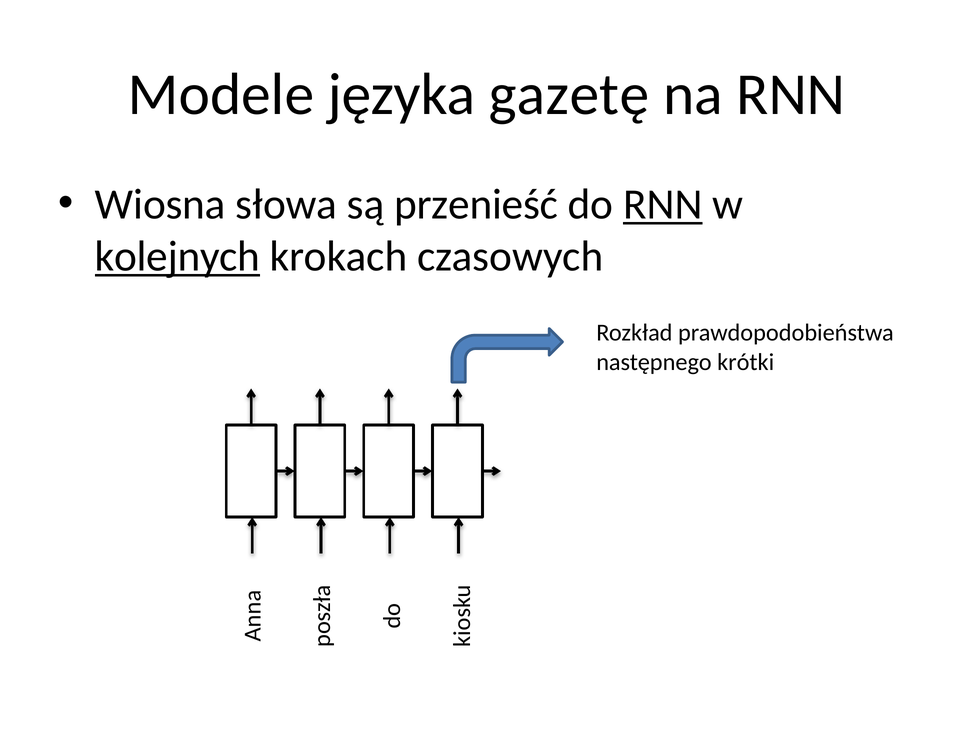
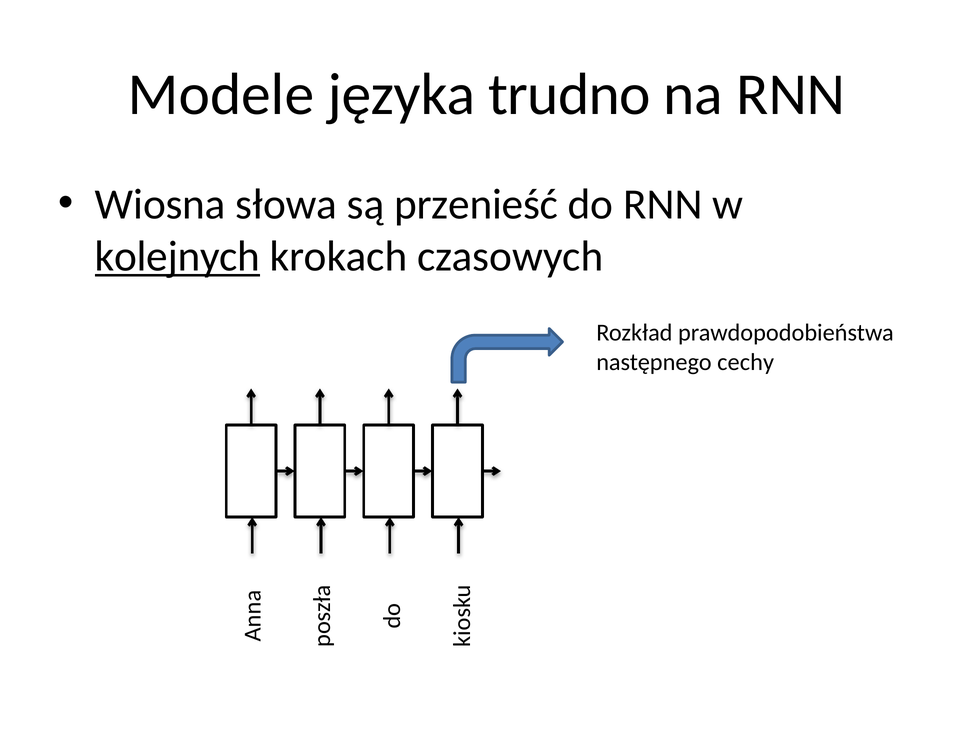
gazetę: gazetę -> trudno
RNN at (663, 204) underline: present -> none
krótki: krótki -> cechy
